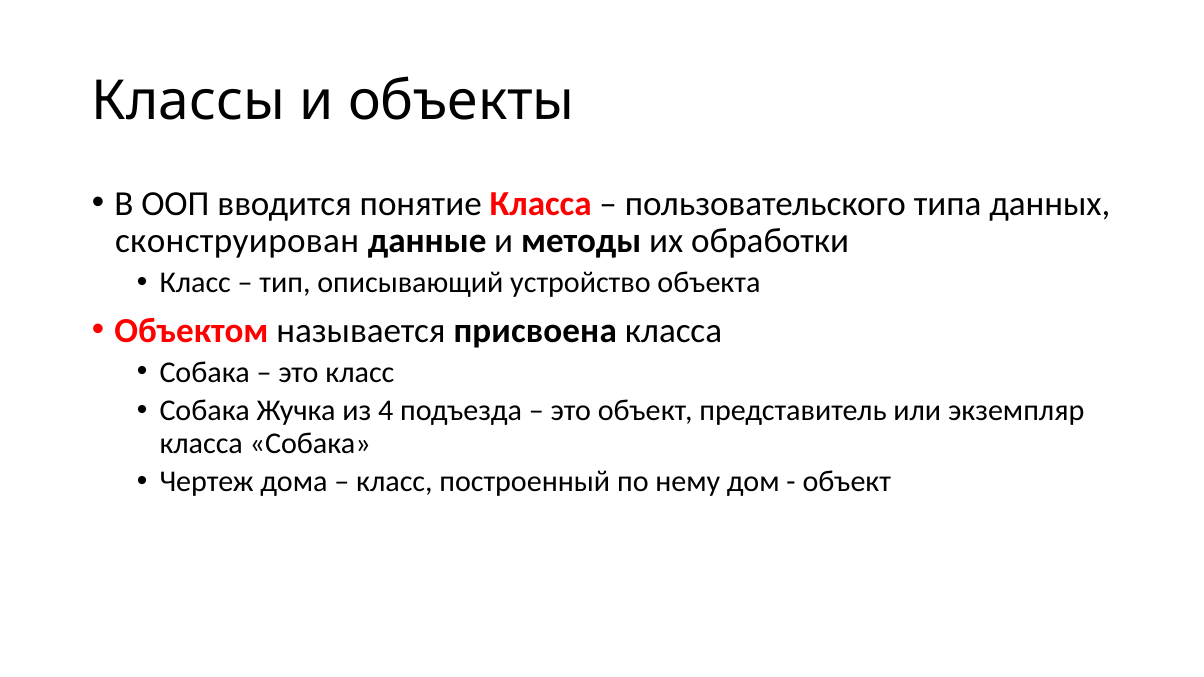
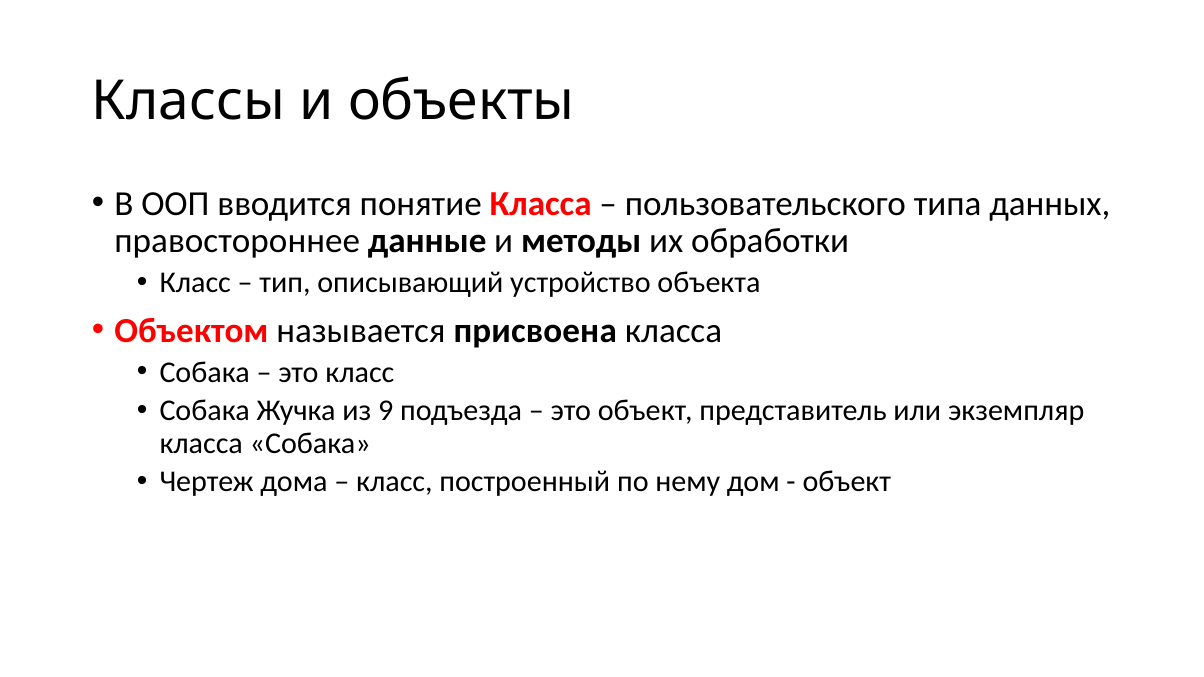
сконструирован: сконструирован -> правостороннее
4: 4 -> 9
